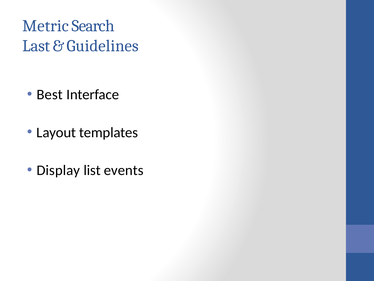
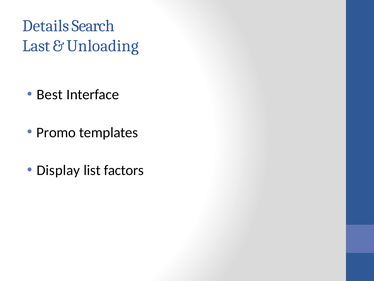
Metric: Metric -> Details
Guidelines: Guidelines -> Unloading
Layout: Layout -> Promo
events: events -> factors
